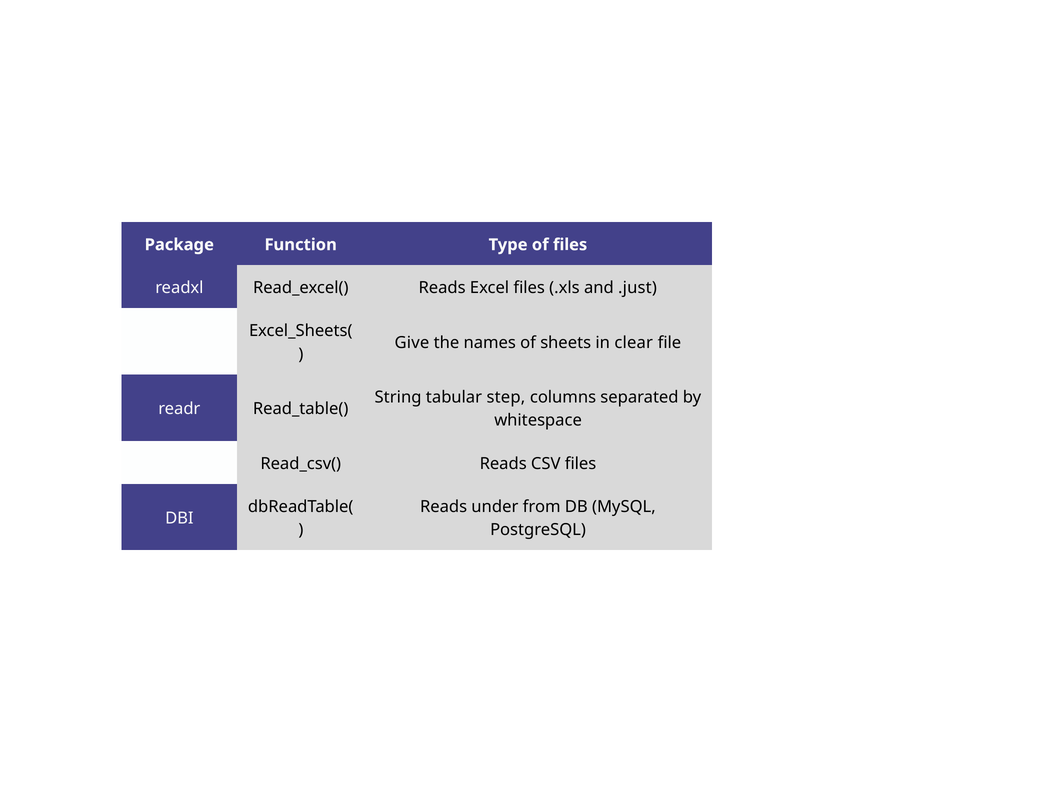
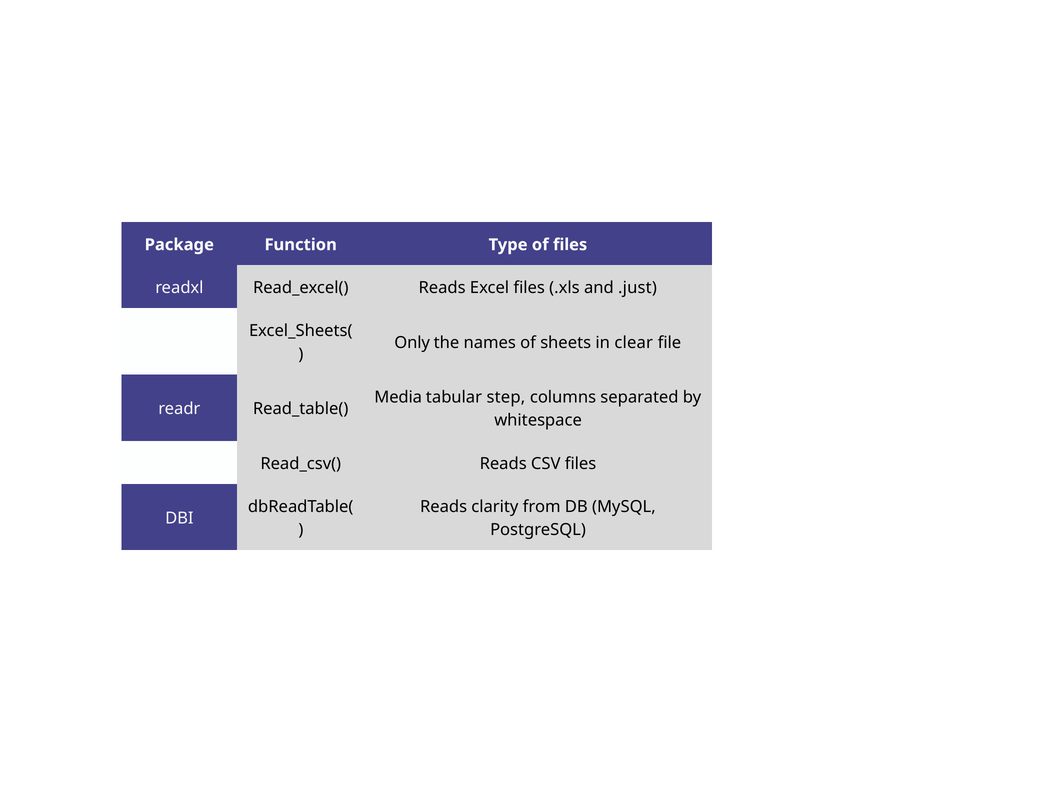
Give: Give -> Only
String: String -> Media
under: under -> clarity
